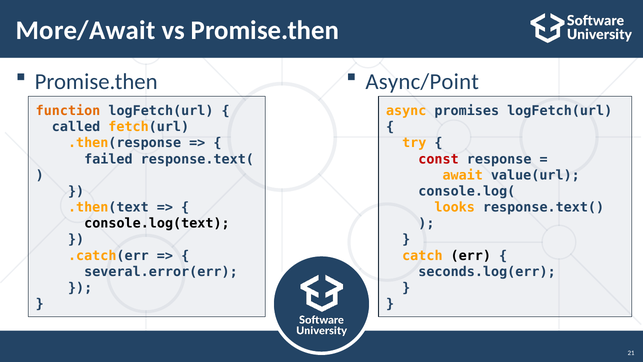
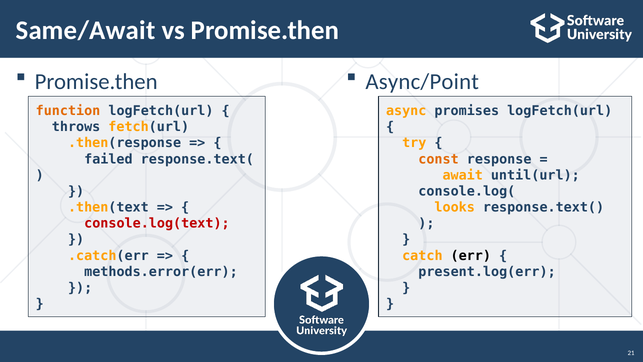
More/Await: More/Await -> Same/Await
called: called -> throws
const colour: red -> orange
value(url: value(url -> until(url
console.log(text colour: black -> red
several.error(err: several.error(err -> methods.error(err
seconds.log(err: seconds.log(err -> present.log(err
